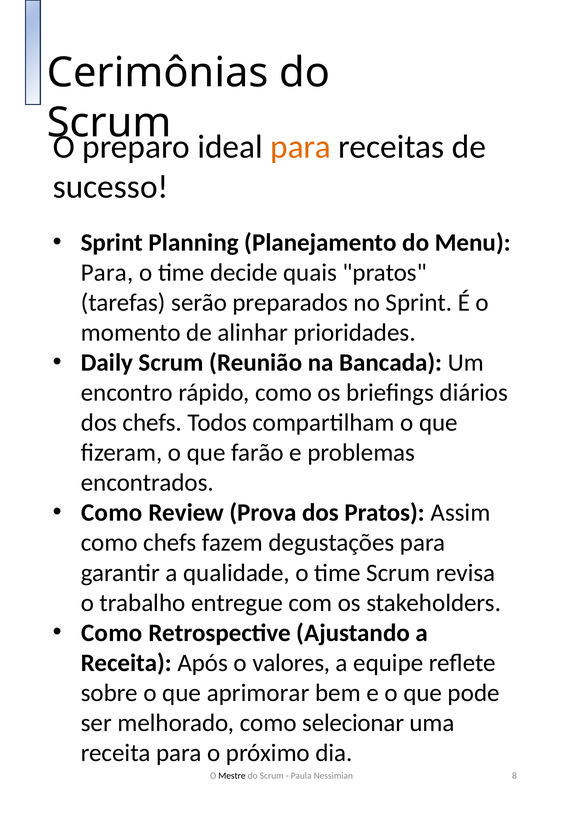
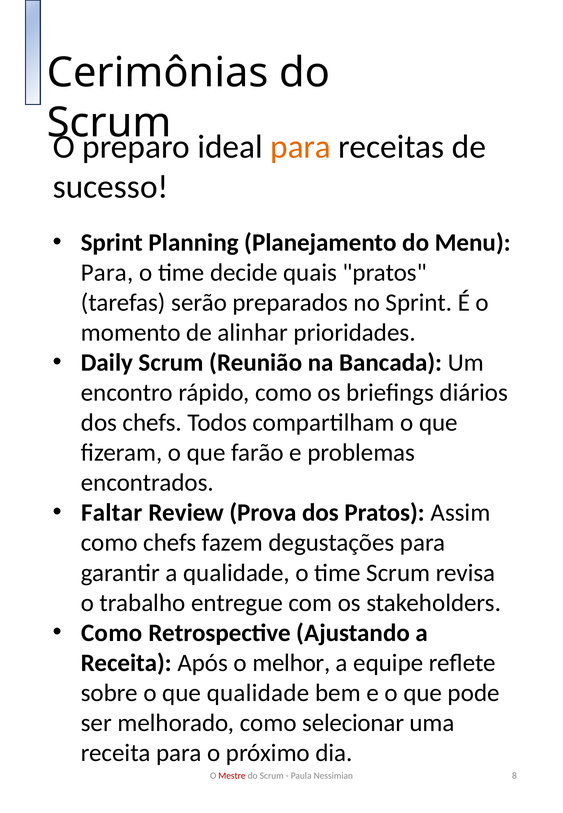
Como at (112, 513): Como -> Faltar
valores: valores -> melhor
que aprimorar: aprimorar -> qualidade
Mestre colour: black -> red
